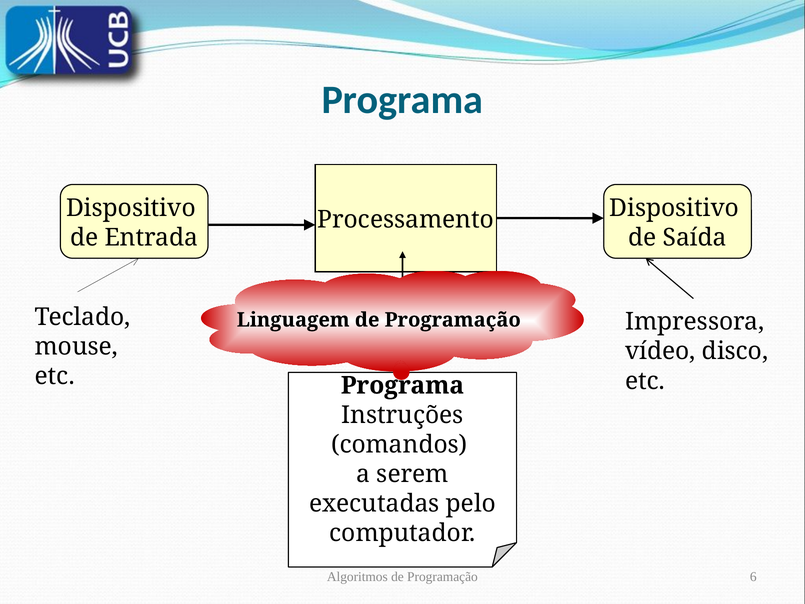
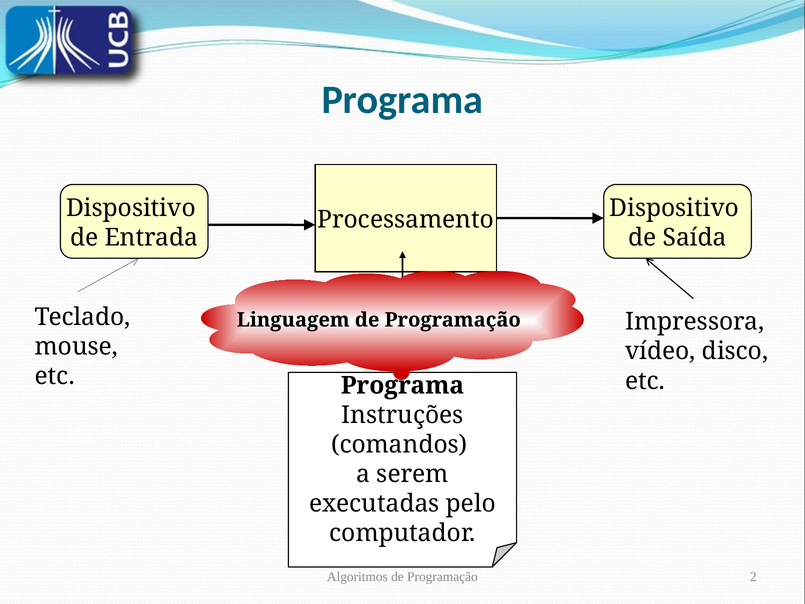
6: 6 -> 2
